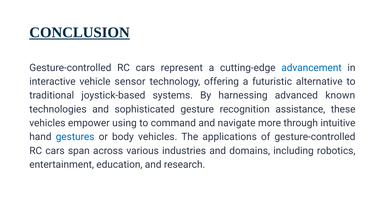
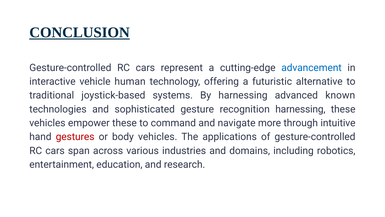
sensor: sensor -> human
recognition assistance: assistance -> harnessing
empower using: using -> these
gestures colour: blue -> red
